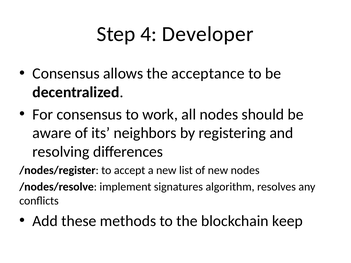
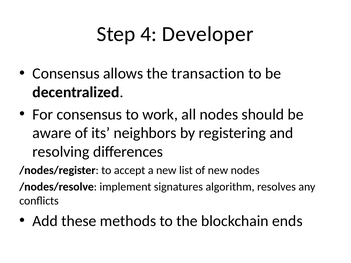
acceptance: acceptance -> transaction
keep: keep -> ends
